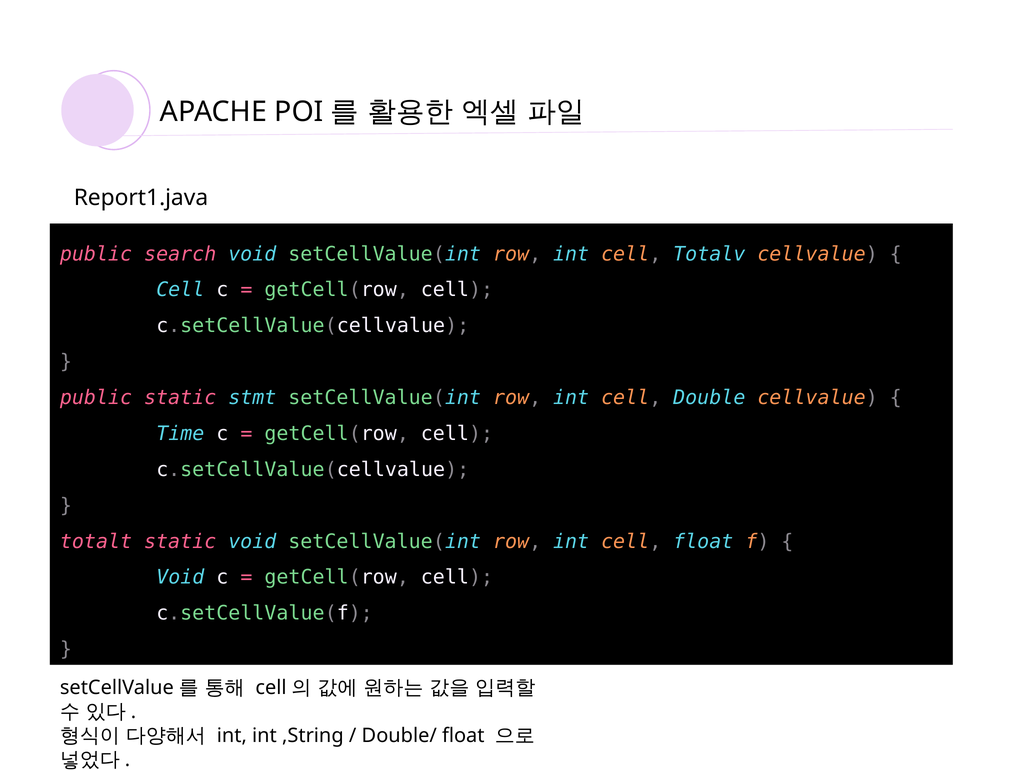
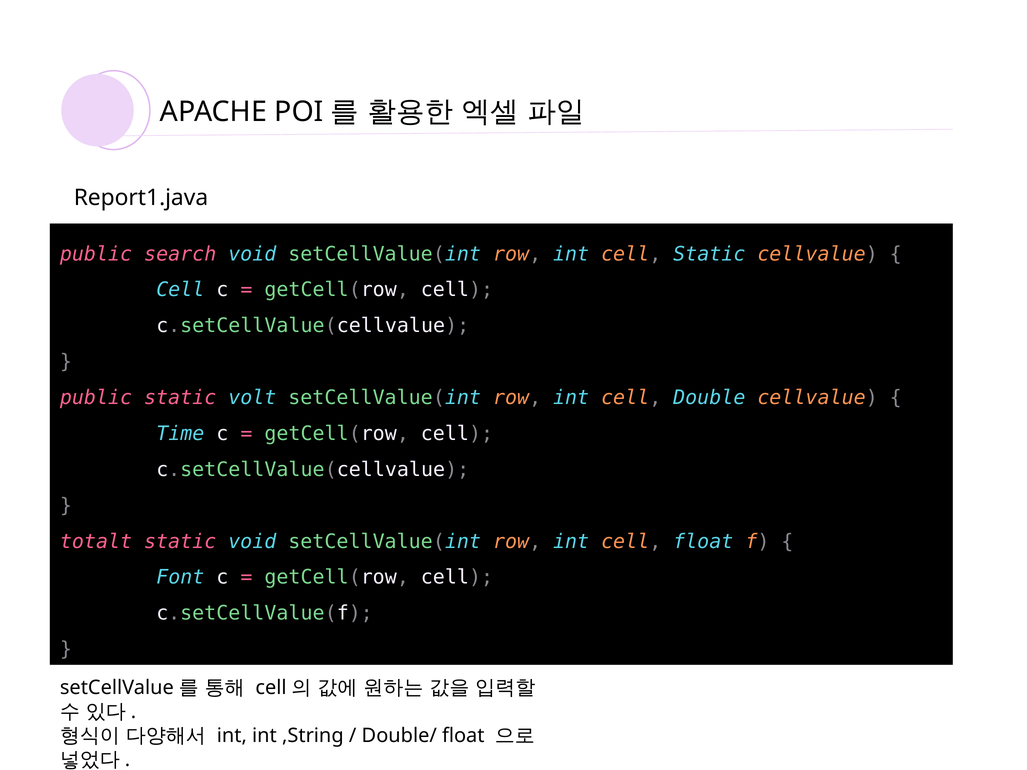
cell Totalv: Totalv -> Static
stmt: stmt -> volt
Void at (180, 578): Void -> Font
